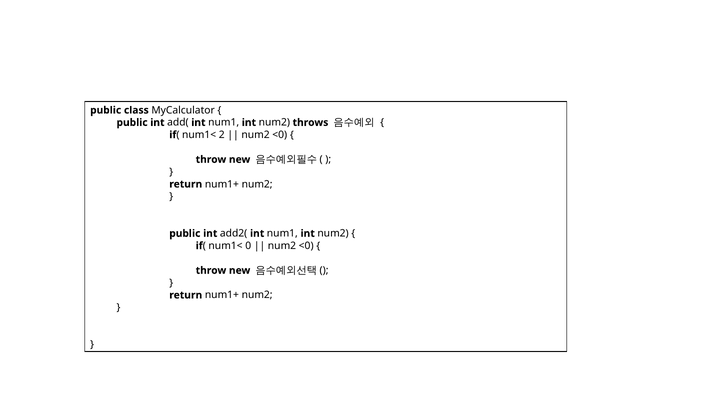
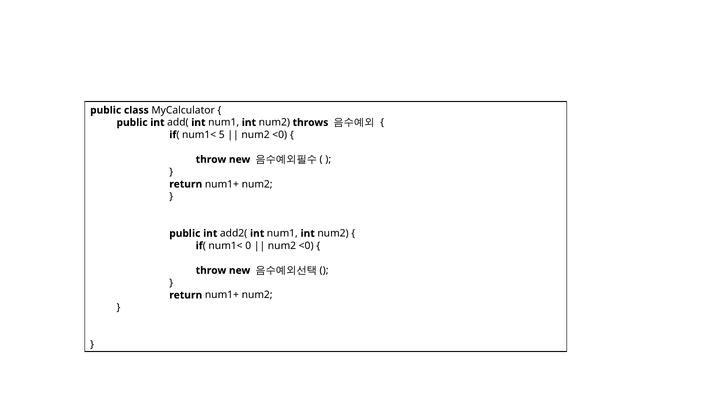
2: 2 -> 5
